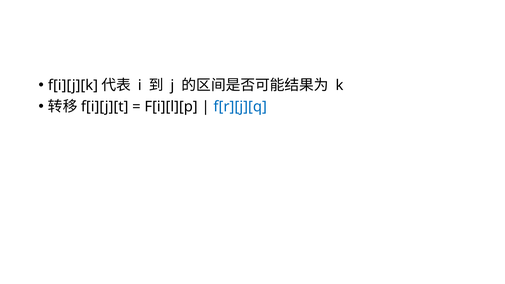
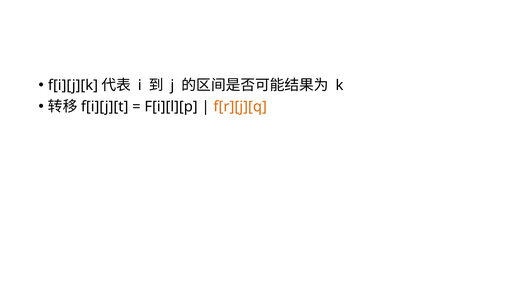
f[r][j][q colour: blue -> orange
